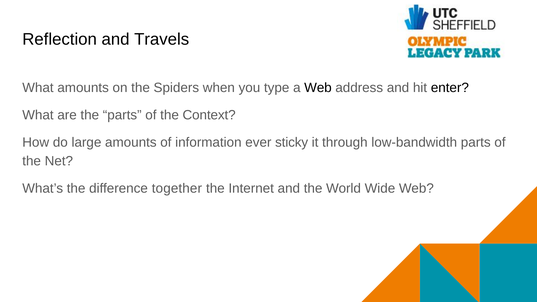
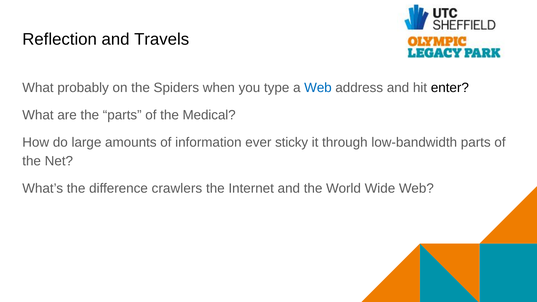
What amounts: amounts -> probably
Web at (318, 88) colour: black -> blue
Context: Context -> Medical
together: together -> crawlers
